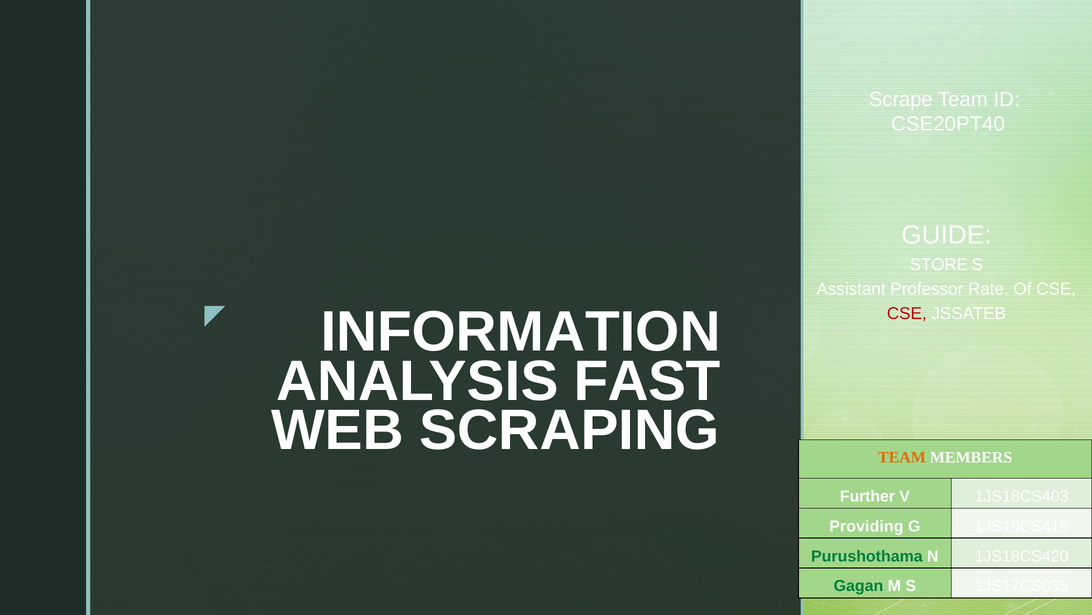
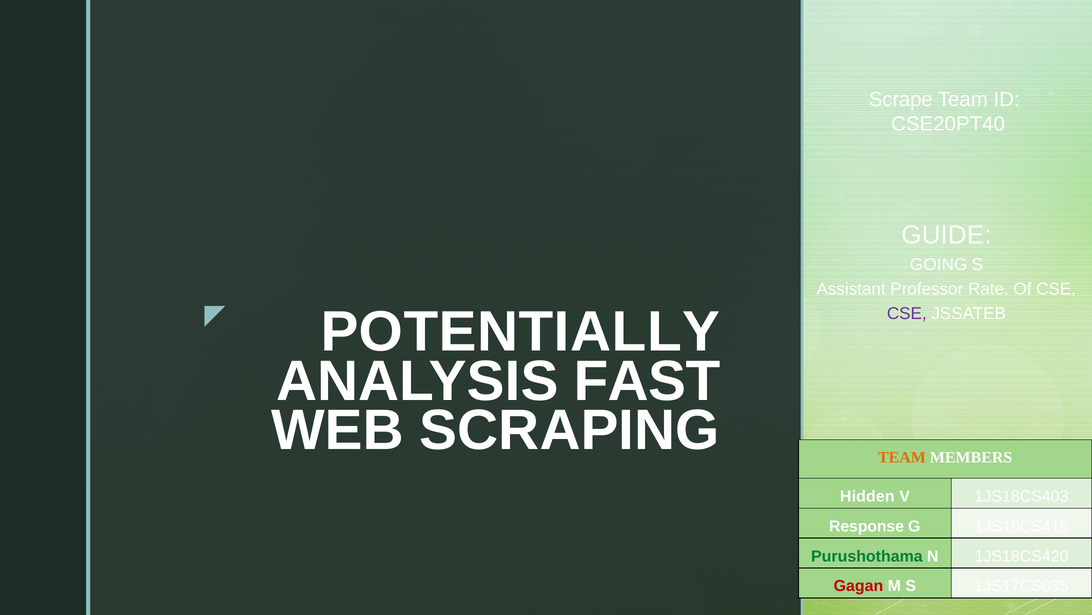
STORE: STORE -> GOING
INFORMATION: INFORMATION -> POTENTIALLY
CSE at (907, 313) colour: red -> purple
Further: Further -> Hidden
Providing: Providing -> Response
Gagan colour: green -> red
